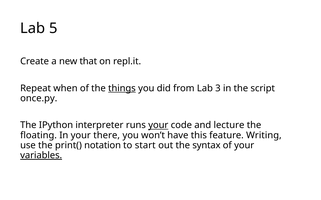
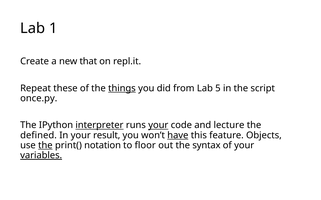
5: 5 -> 1
when: when -> these
3: 3 -> 5
interpreter underline: none -> present
floating: floating -> defined
there: there -> result
have underline: none -> present
Writing: Writing -> Objects
the at (45, 146) underline: none -> present
start: start -> floor
